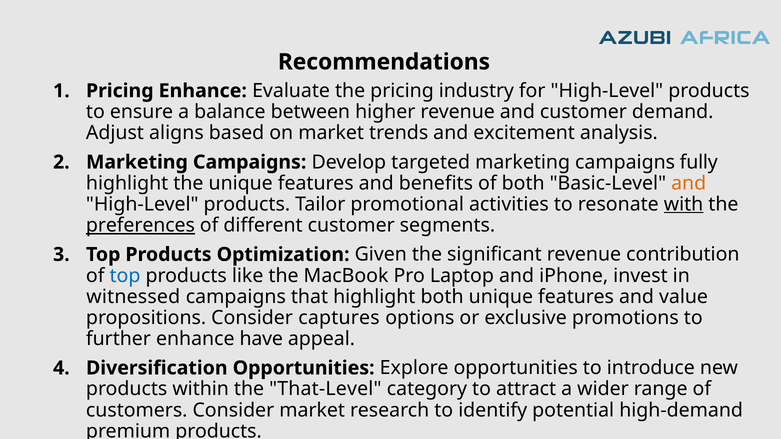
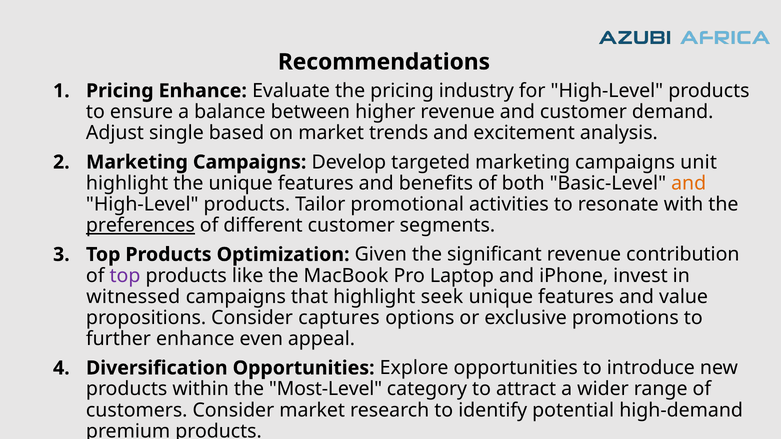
aligns: aligns -> single
fully: fully -> unit
with underline: present -> none
top at (125, 276) colour: blue -> purple
highlight both: both -> seek
have: have -> even
That-Level: That-Level -> Most-Level
